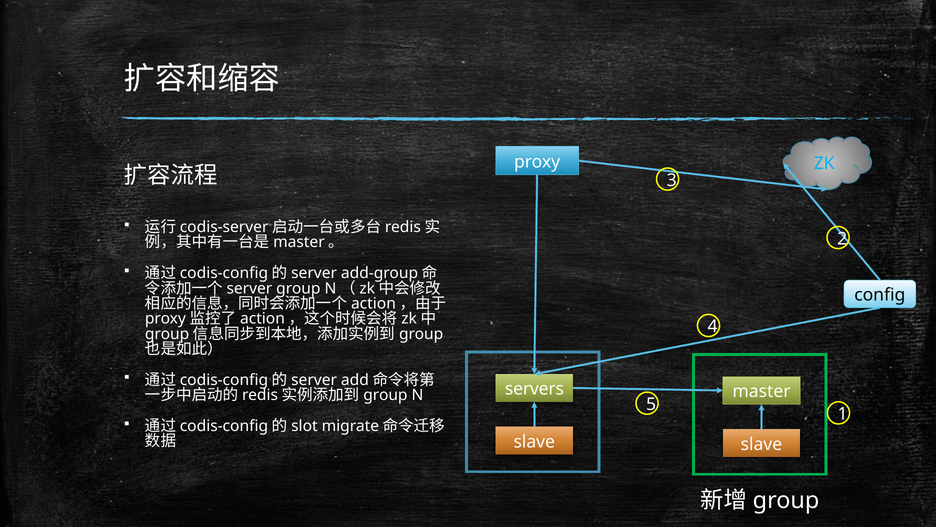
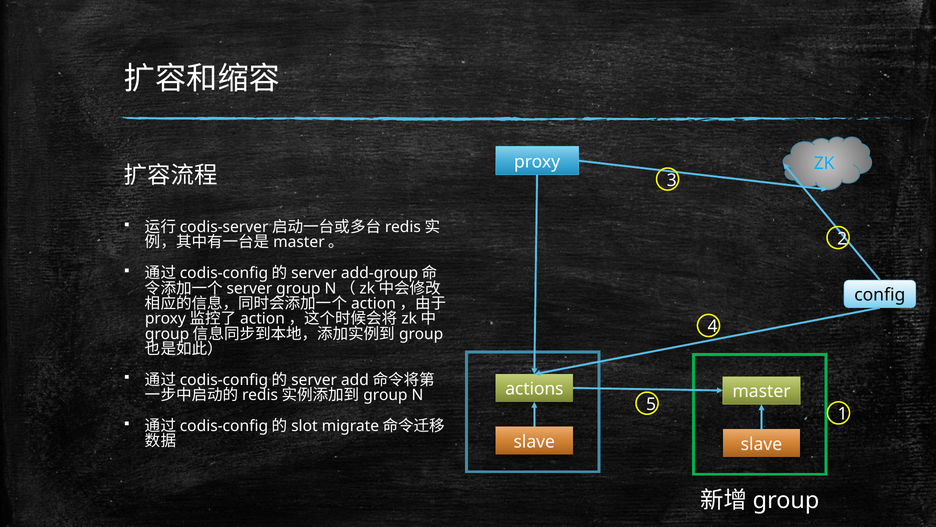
servers: servers -> actions
